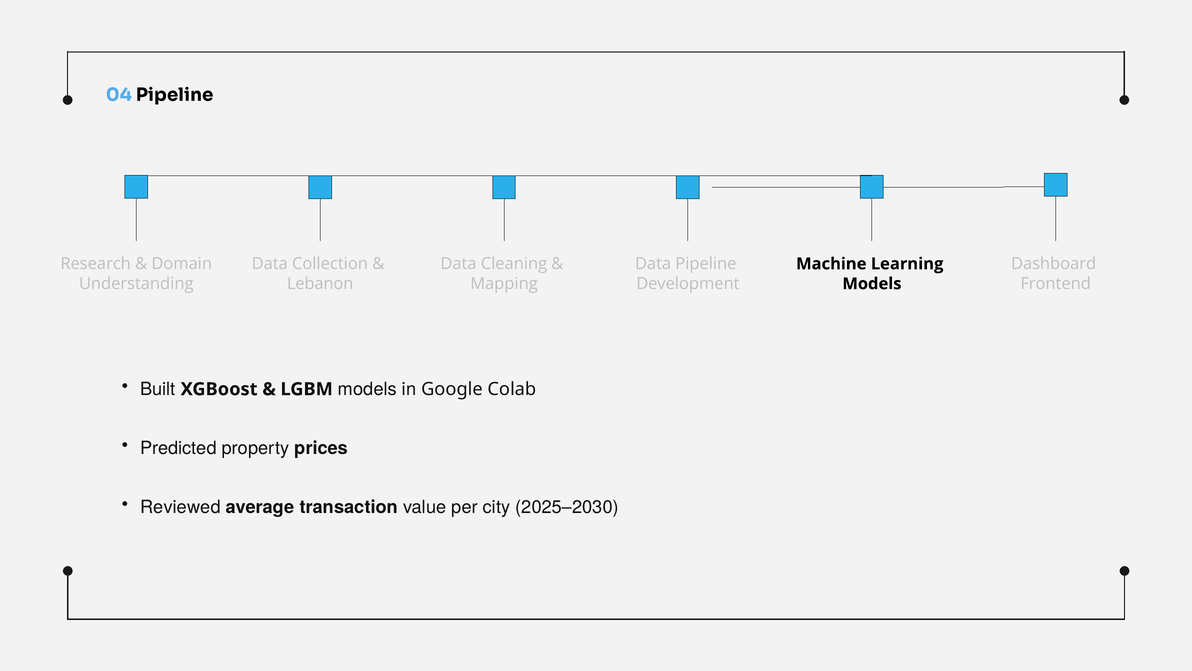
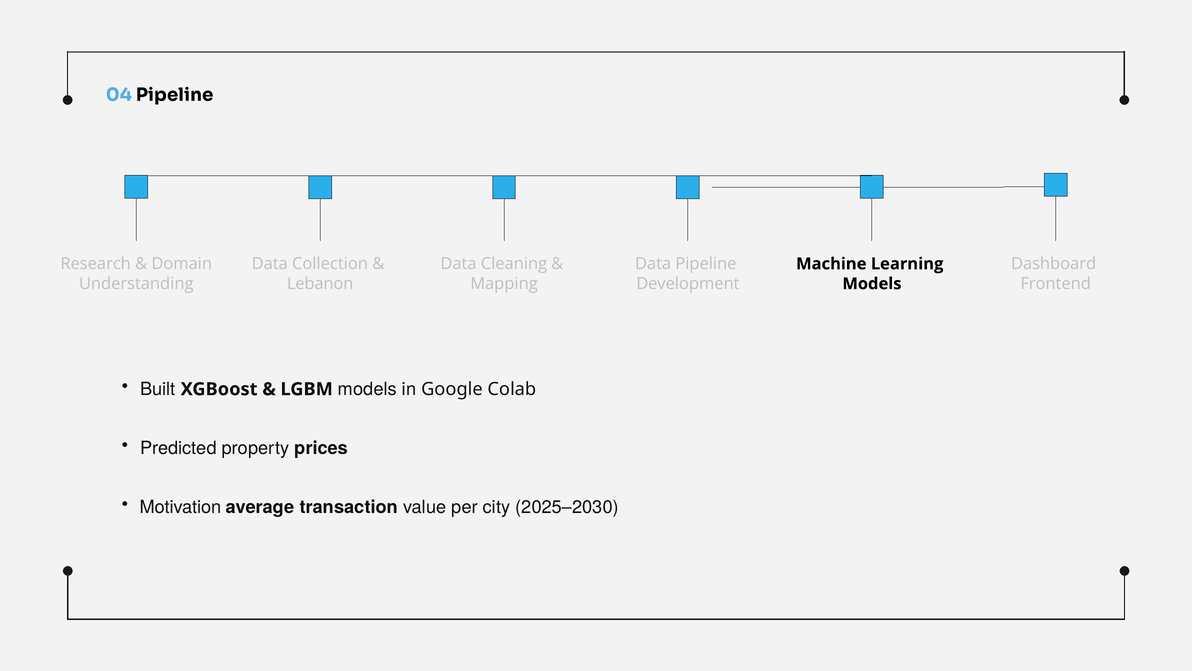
Reviewed: Reviewed -> Motivation
